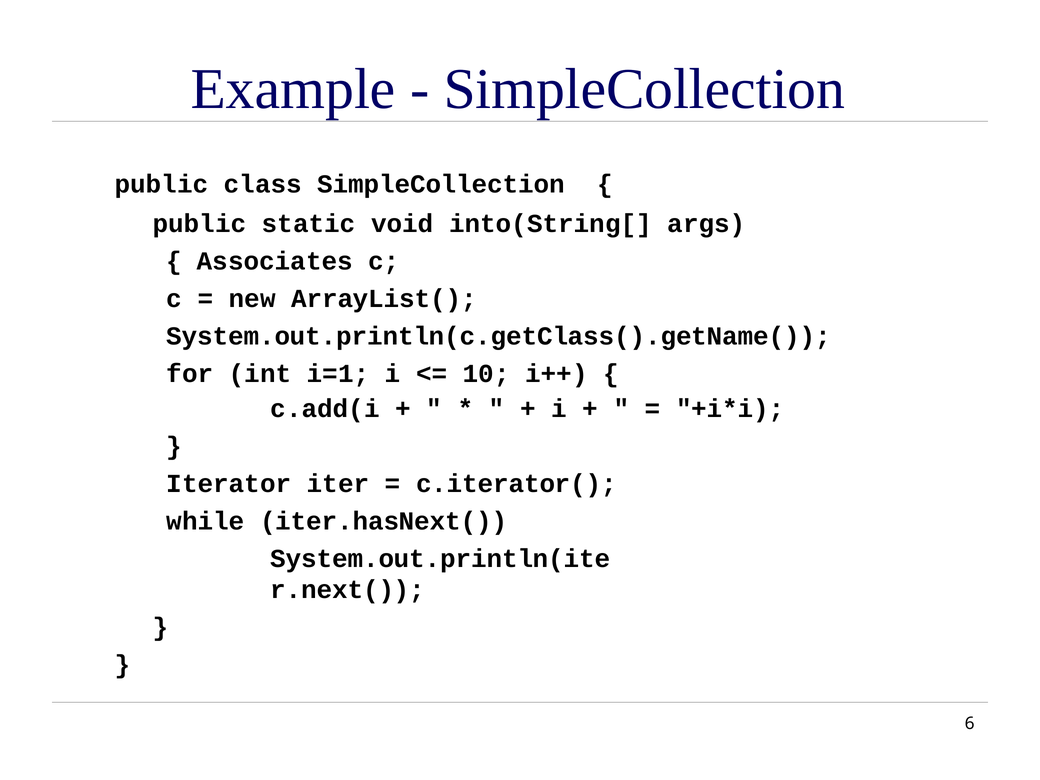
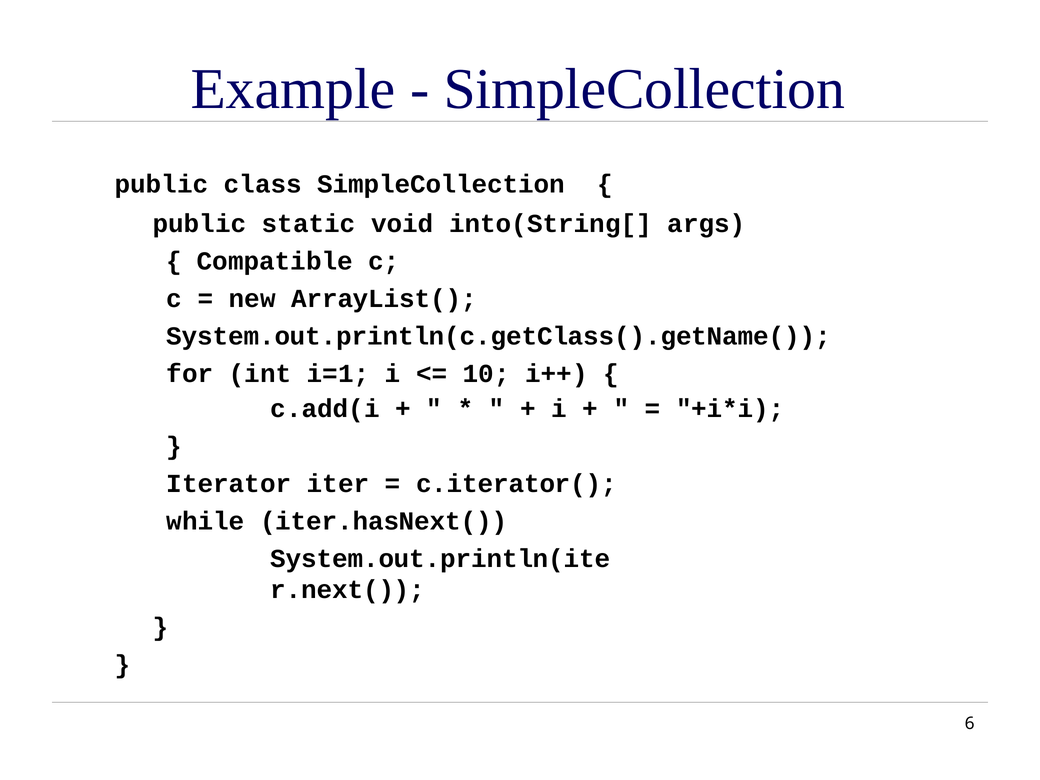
Associates: Associates -> Compatible
